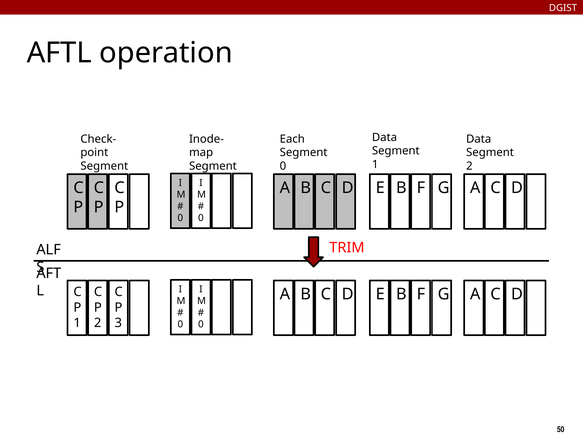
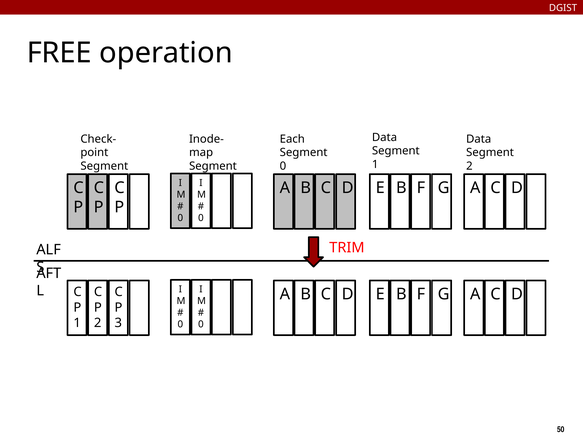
AFTL: AFTL -> FREE
